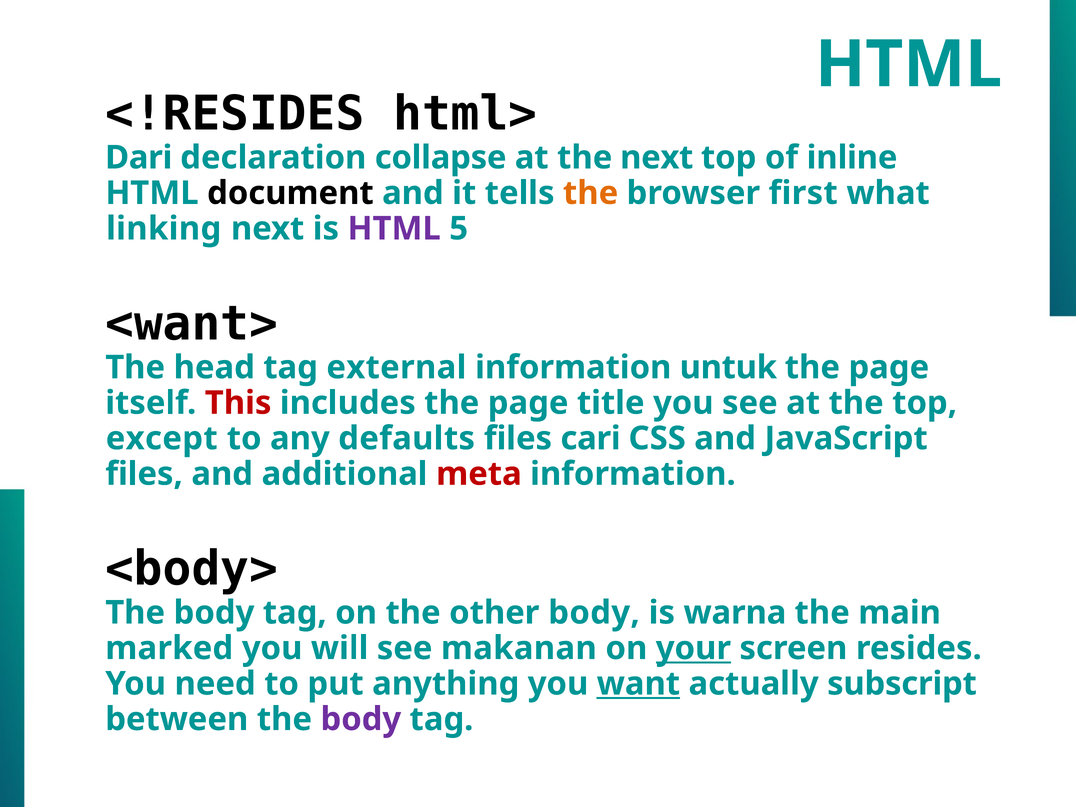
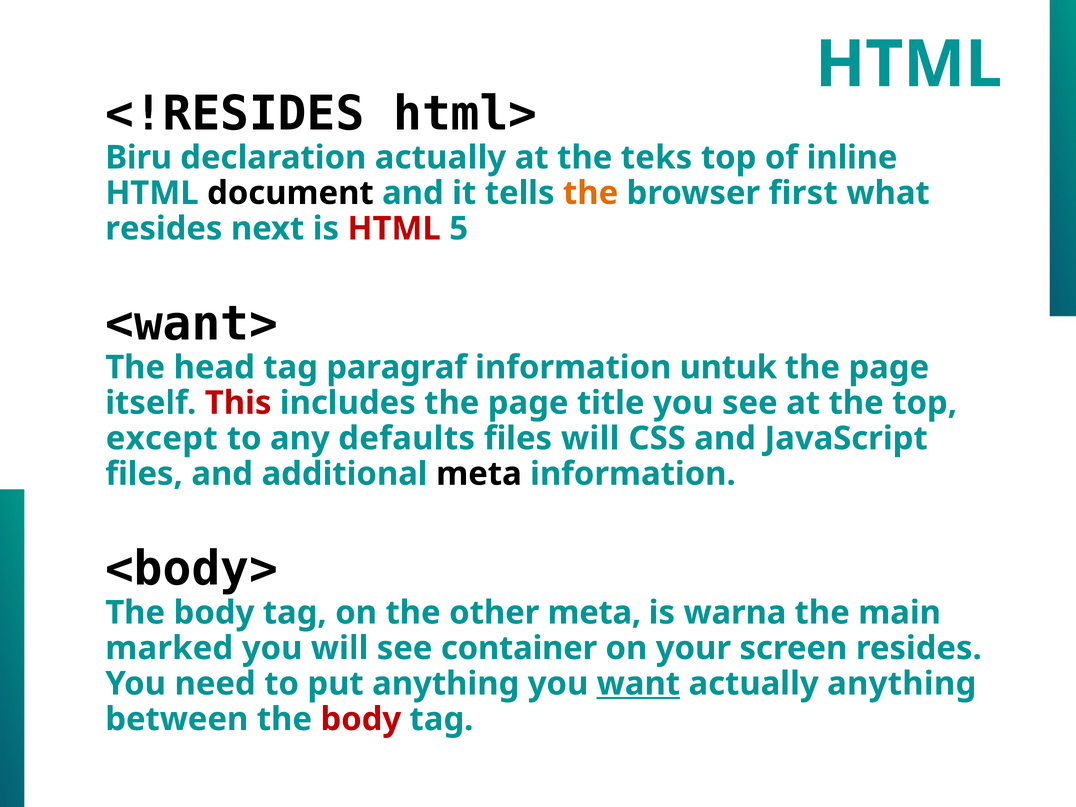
Dari: Dari -> Biru
declaration collapse: collapse -> actually
the next: next -> teks
linking at (164, 229): linking -> resides
HTML at (394, 229) colour: purple -> red
external: external -> paragraf
files cari: cari -> will
meta at (479, 474) colour: red -> black
other body: body -> meta
makanan: makanan -> container
your underline: present -> none
actually subscript: subscript -> anything
body at (361, 719) colour: purple -> red
